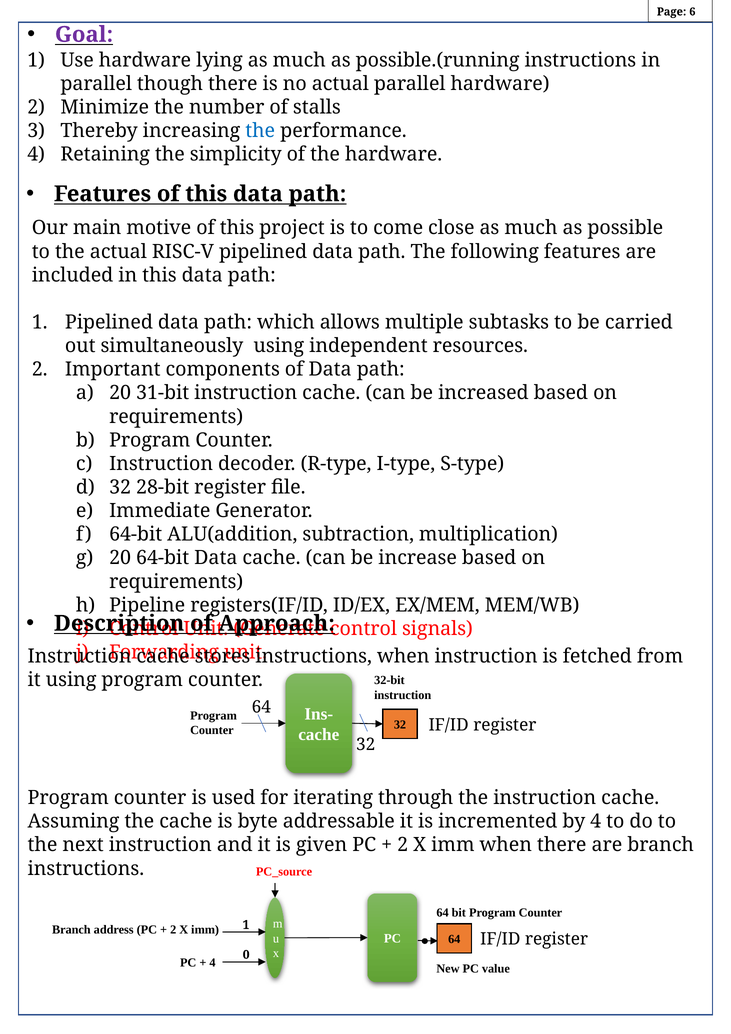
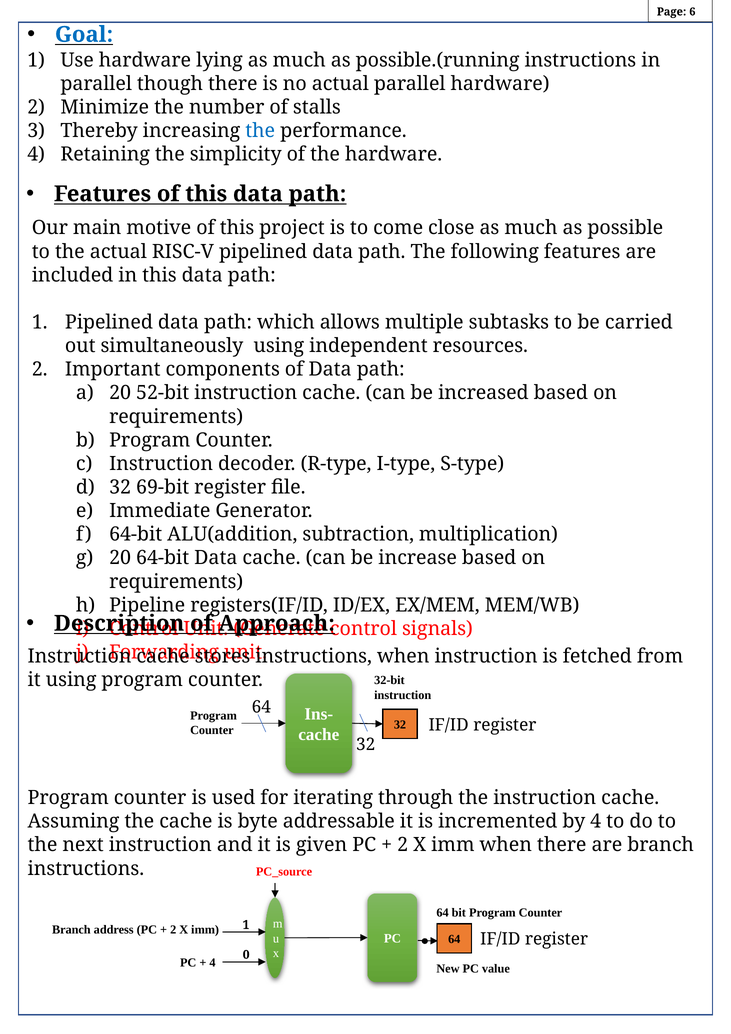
Goal colour: purple -> blue
31-bit: 31-bit -> 52-bit
28-bit: 28-bit -> 69-bit
